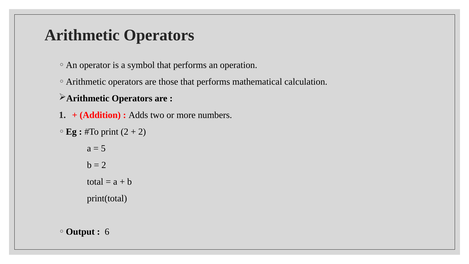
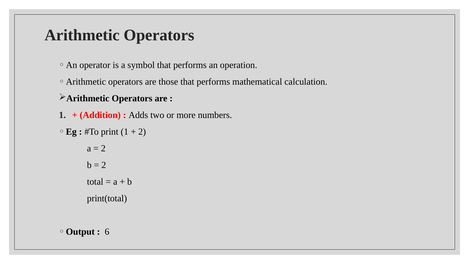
print 2: 2 -> 1
5 at (103, 148): 5 -> 2
